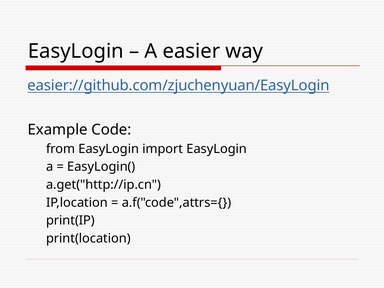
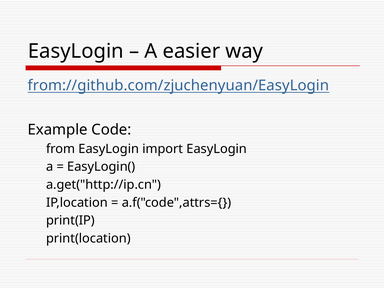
easier://github.com/zjuchenyuan/EasyLogin: easier://github.com/zjuchenyuan/EasyLogin -> from://github.com/zjuchenyuan/EasyLogin
